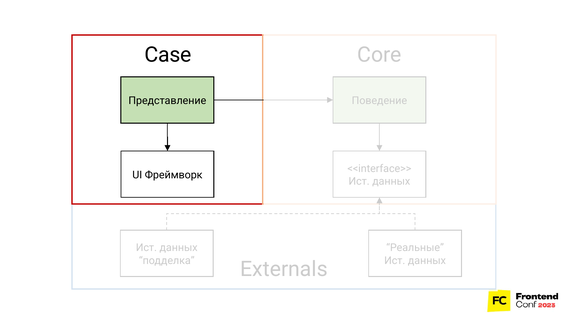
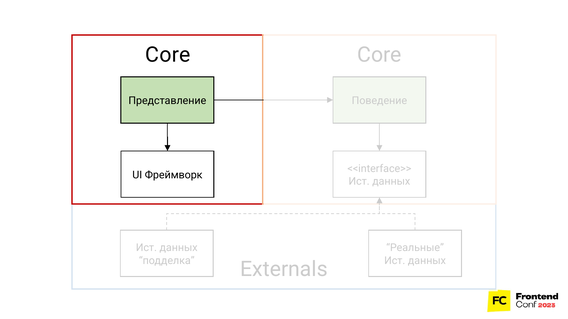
Case at (168, 55): Case -> Core
